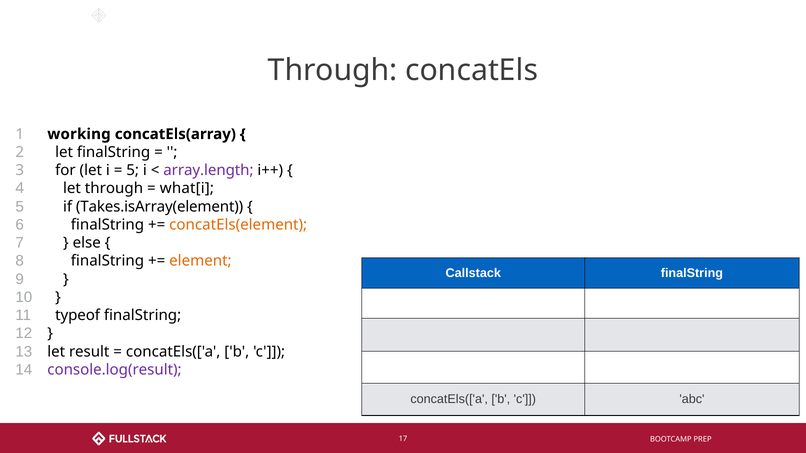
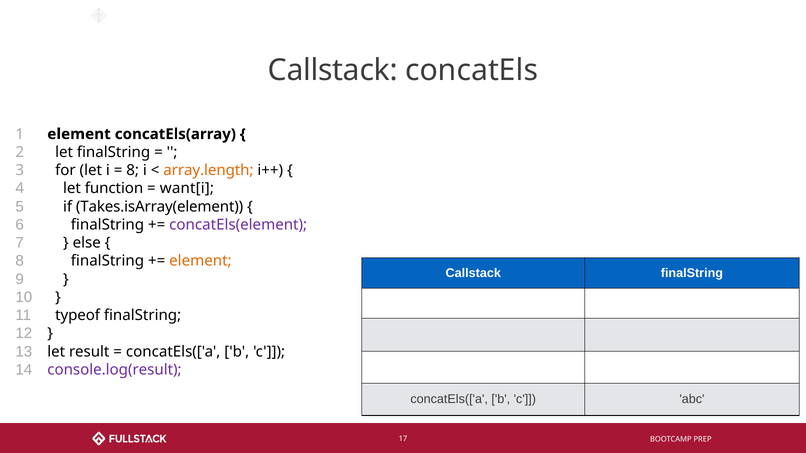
Through at (333, 71): Through -> Callstack
working at (79, 134): working -> element
5 at (133, 170): 5 -> 8
array.length colour: purple -> orange
let through: through -> function
what[i: what[i -> want[i
concatEls(element colour: orange -> purple
